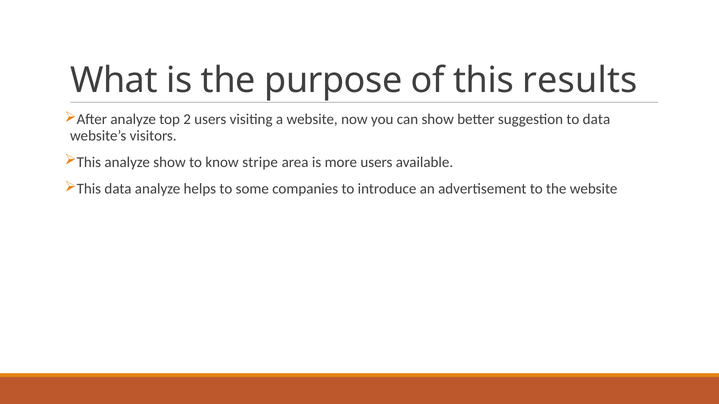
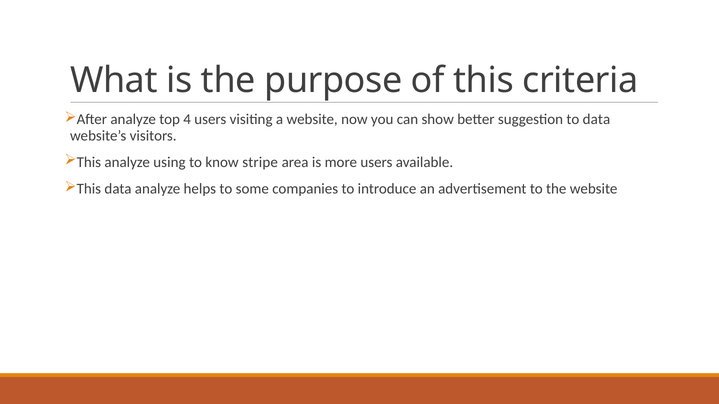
results: results -> criteria
2: 2 -> 4
analyze show: show -> using
